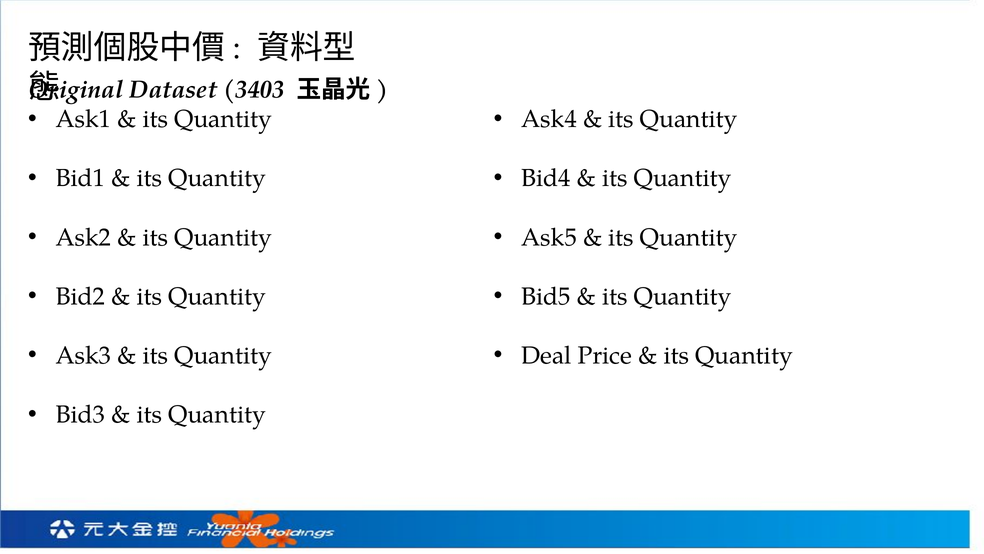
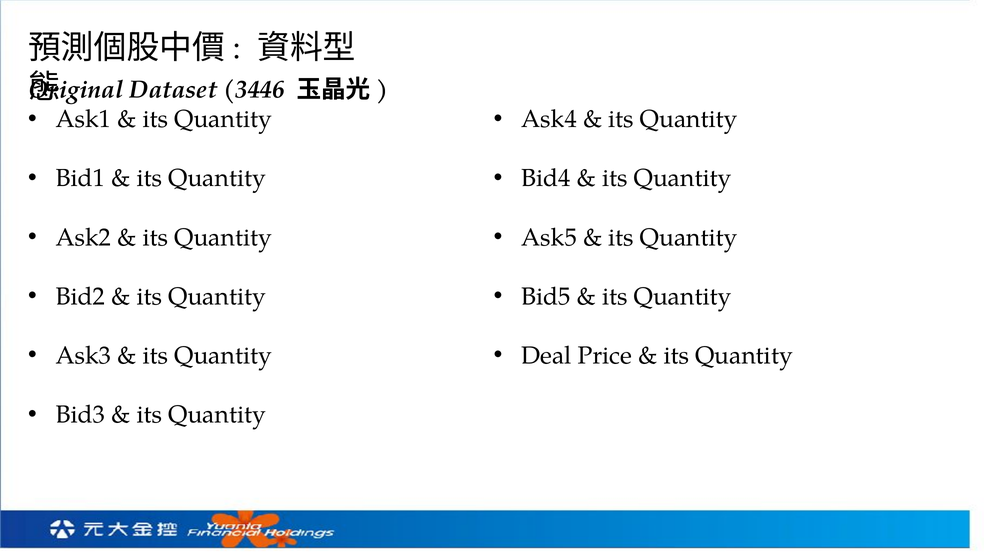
3403: 3403 -> 3446
